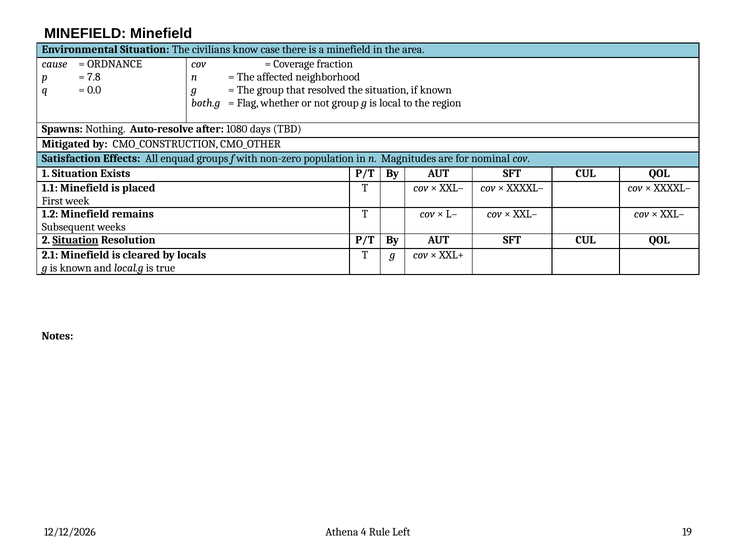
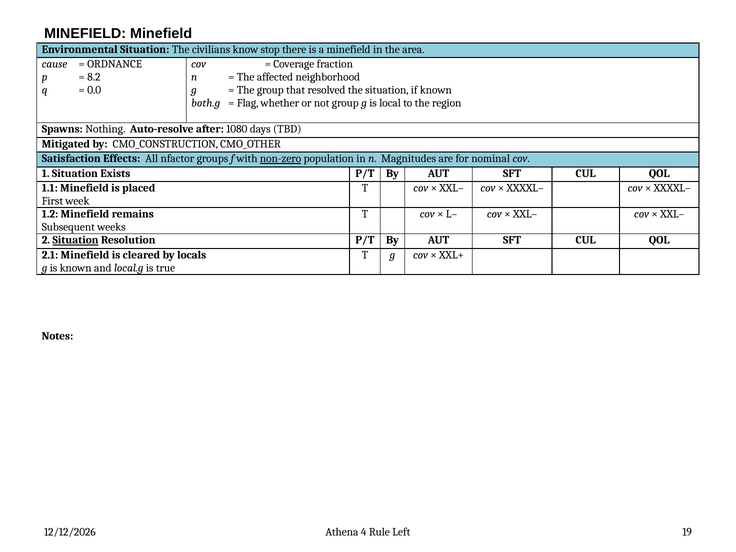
case: case -> stop
7.8: 7.8 -> 8.2
enquad: enquad -> nfactor
non-zero underline: none -> present
